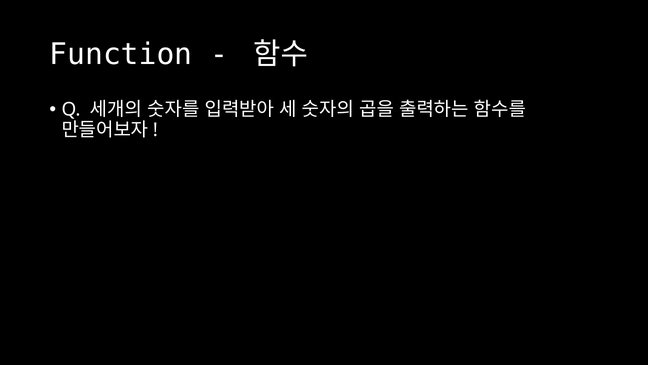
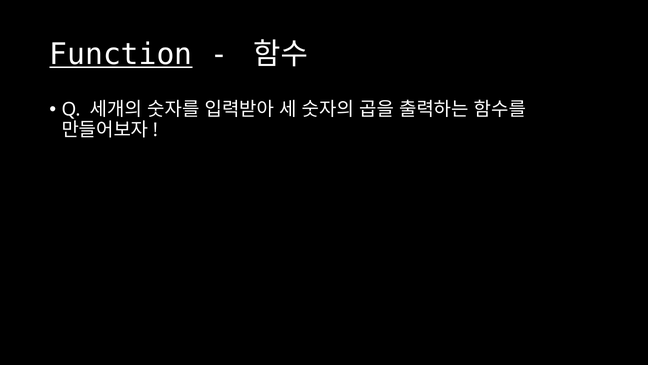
Function underline: none -> present
